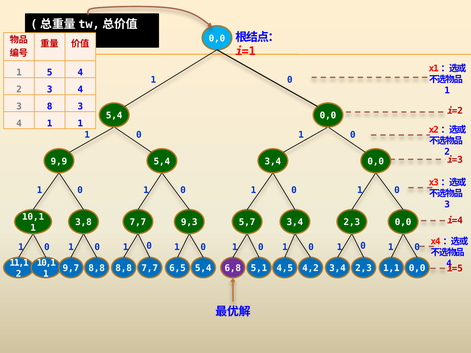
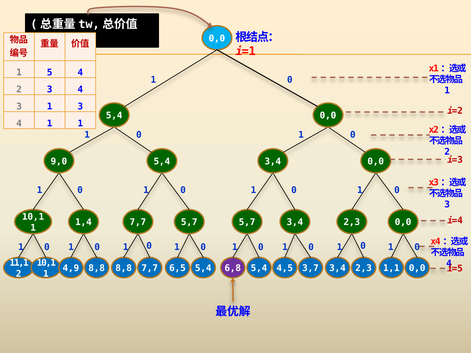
3 8: 8 -> 1
9,9: 9,9 -> 9,0
3,8: 3,8 -> 1,4
9,3 at (189, 222): 9,3 -> 5,7
9,7: 9,7 -> 4,9
5,1 at (259, 268): 5,1 -> 5,4
4,2: 4,2 -> 3,7
